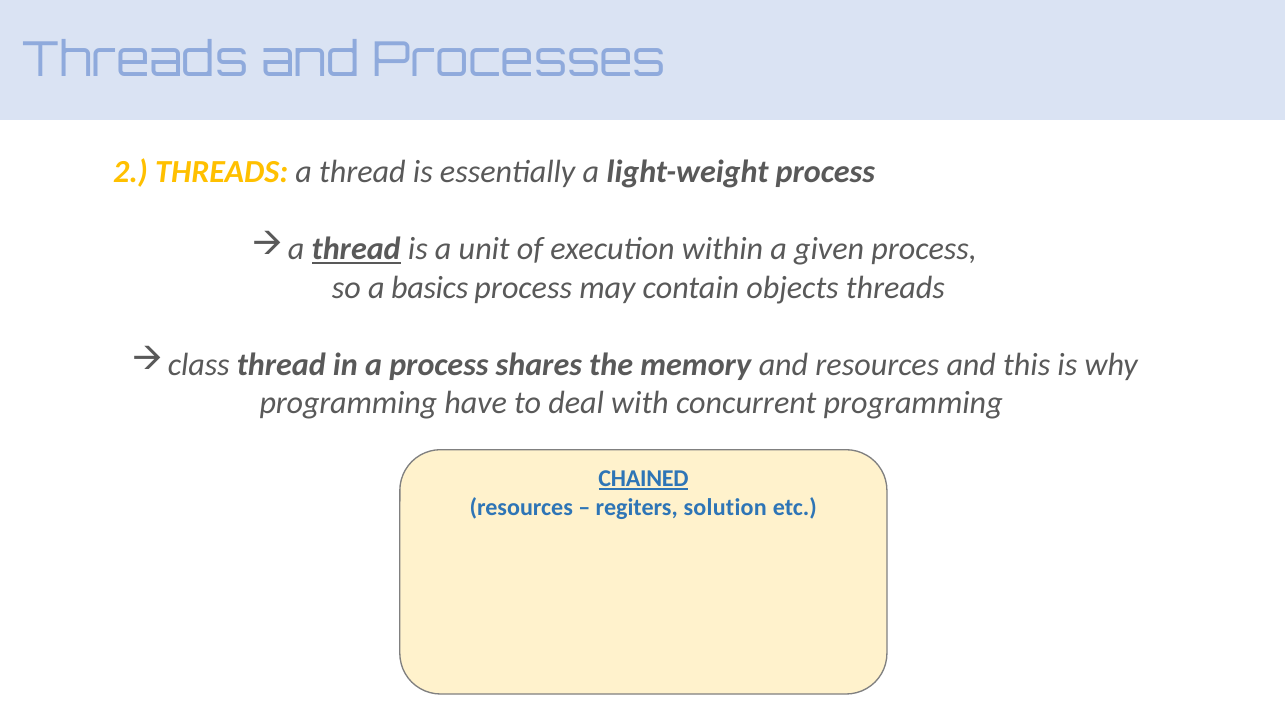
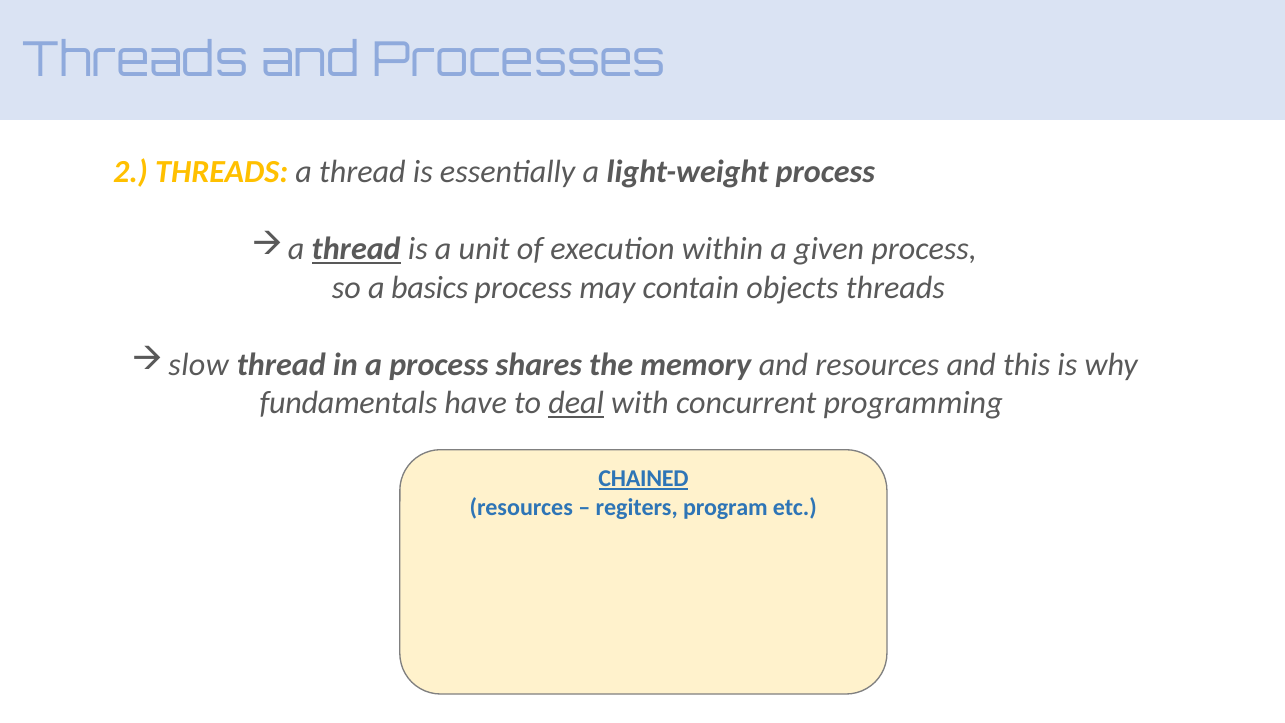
class: class -> slow
programming at (348, 403): programming -> fundamentals
deal underline: none -> present
solution: solution -> program
